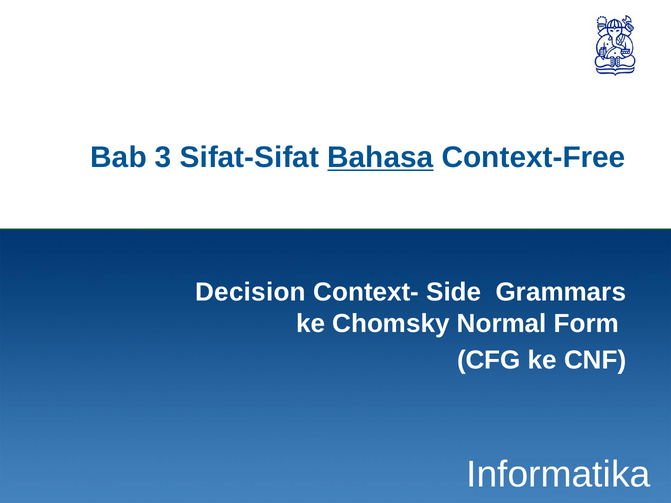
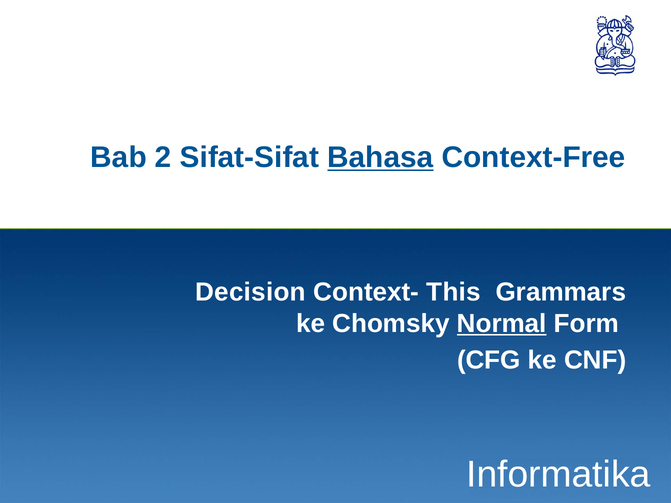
3: 3 -> 2
Side: Side -> This
Normal underline: none -> present
